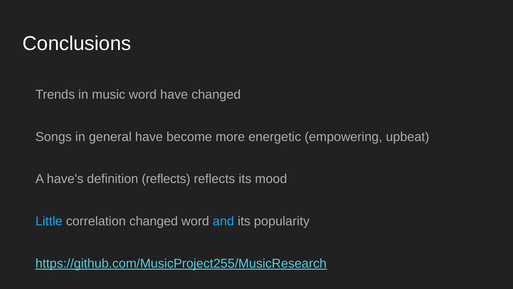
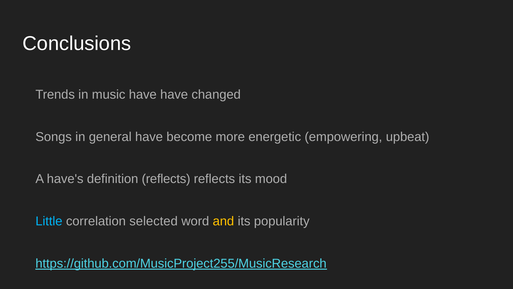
music word: word -> have
correlation changed: changed -> selected
and colour: light blue -> yellow
